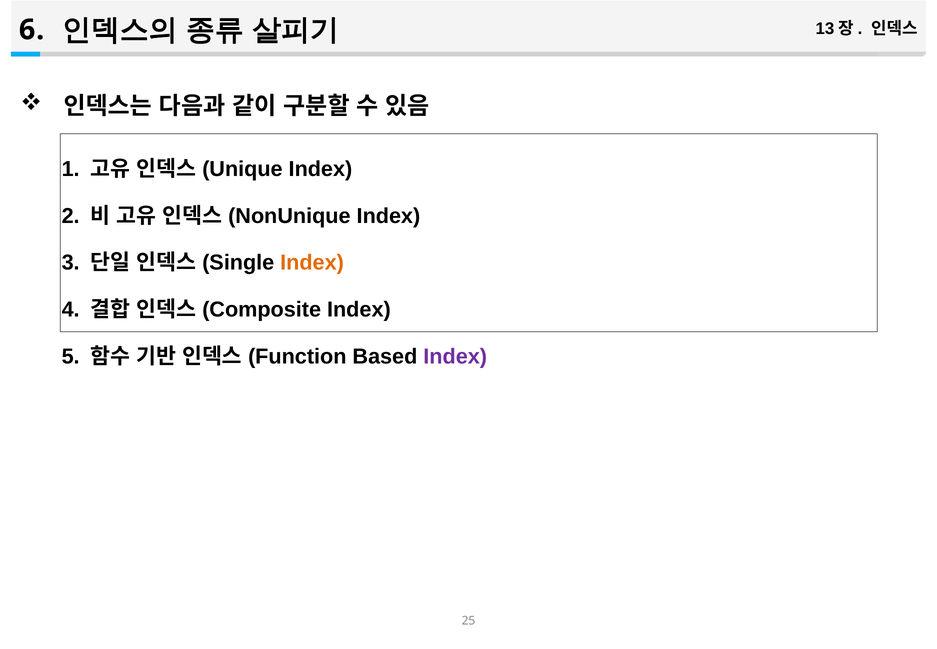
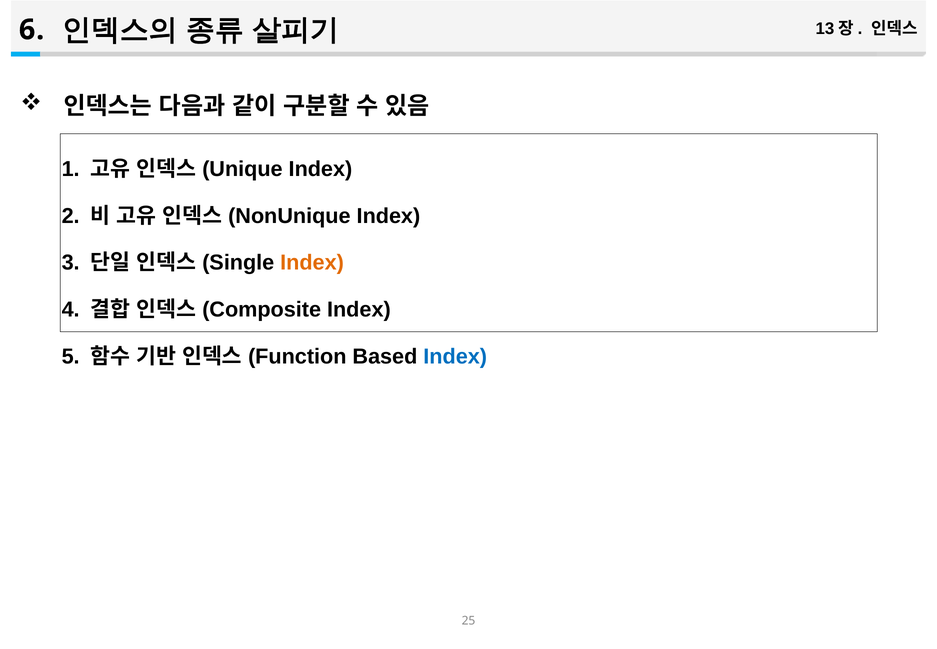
Index at (455, 357) colour: purple -> blue
